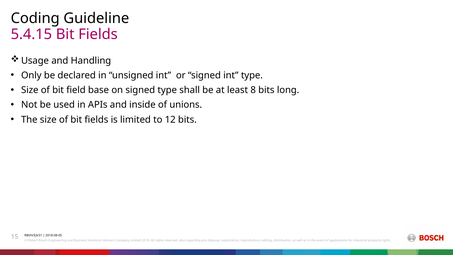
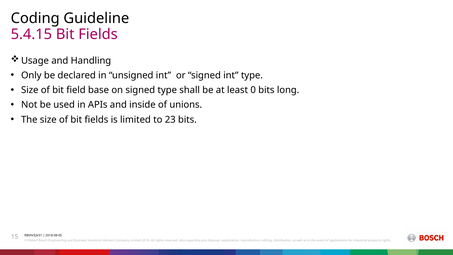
8: 8 -> 0
12: 12 -> 23
